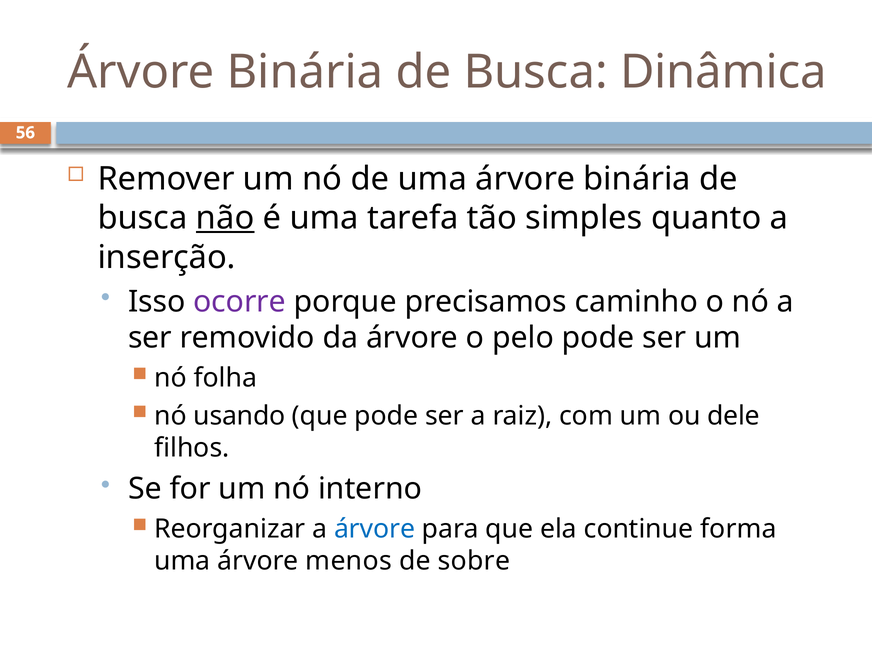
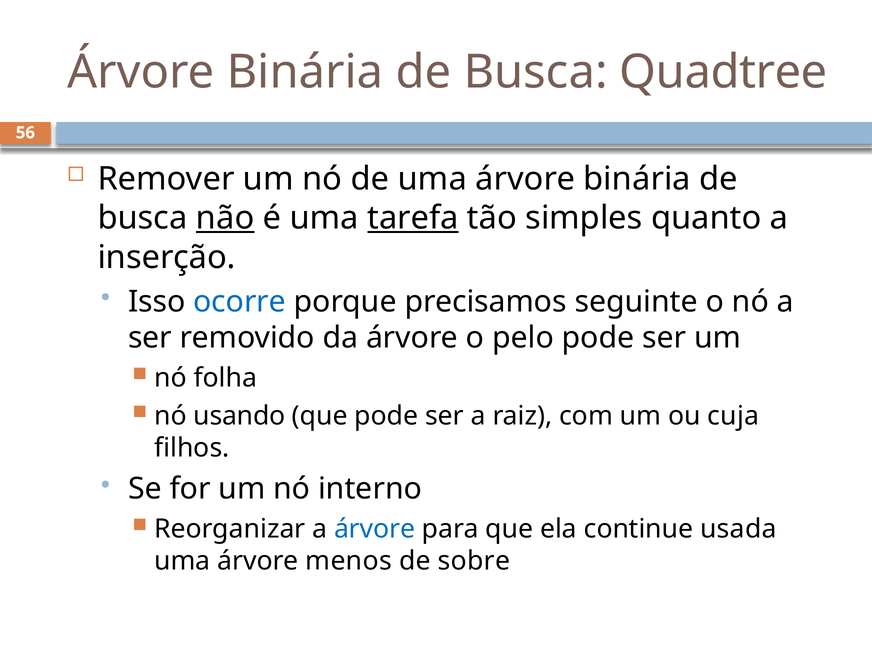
Dinâmica: Dinâmica -> Quadtree
tarefa underline: none -> present
ocorre colour: purple -> blue
caminho: caminho -> seguinte
dele: dele -> cuja
forma: forma -> usada
